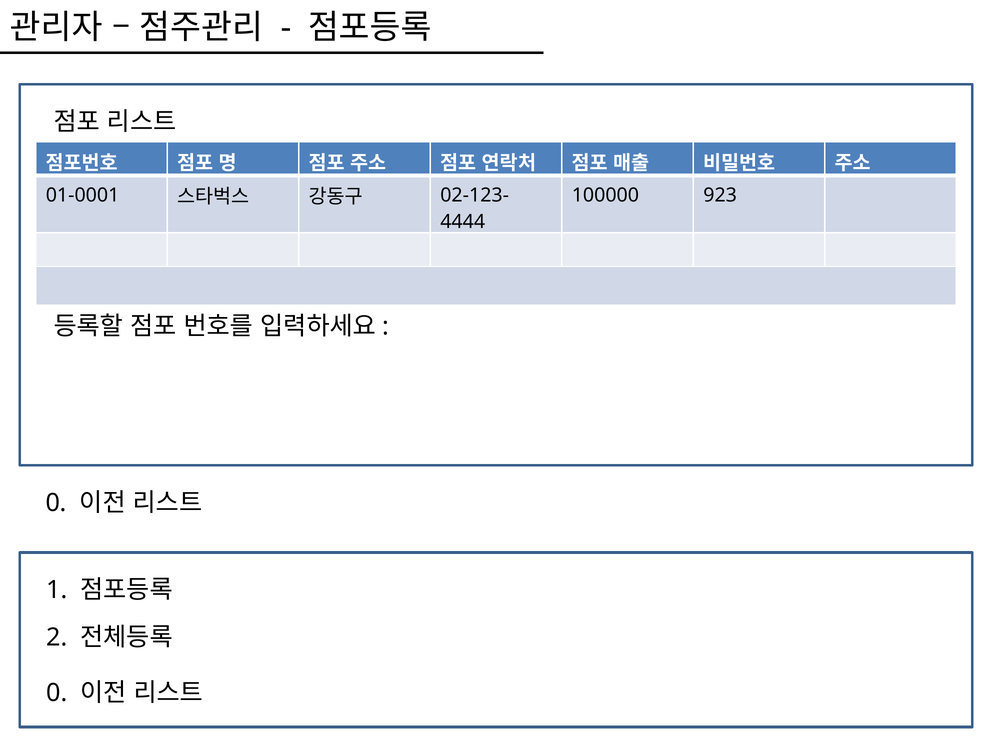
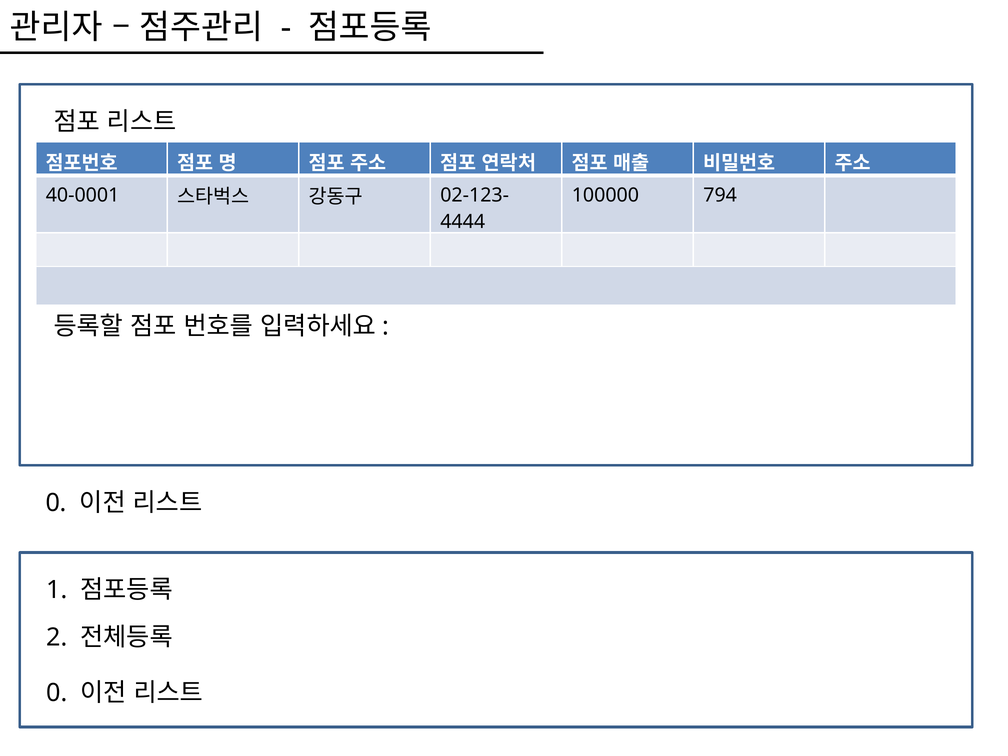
01-0001: 01-0001 -> 40-0001
923: 923 -> 794
